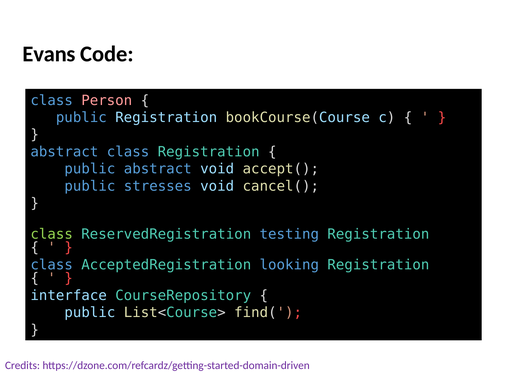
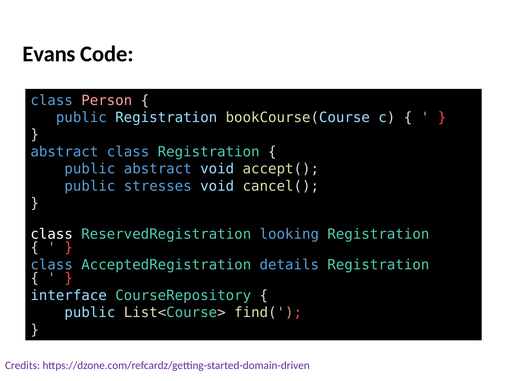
class at (52, 234) colour: light green -> white
testing: testing -> looking
looking: looking -> details
